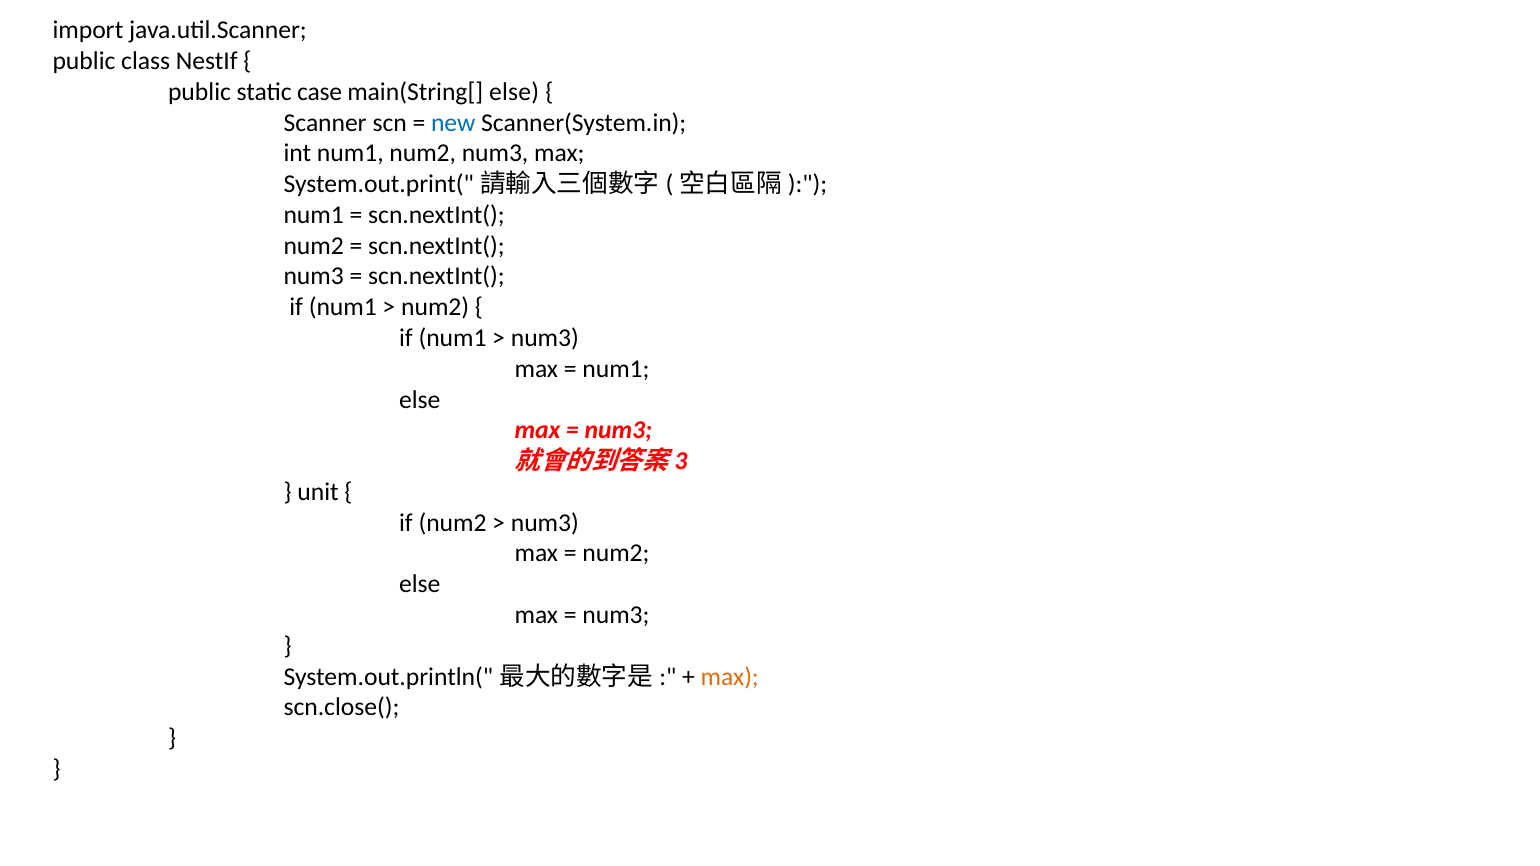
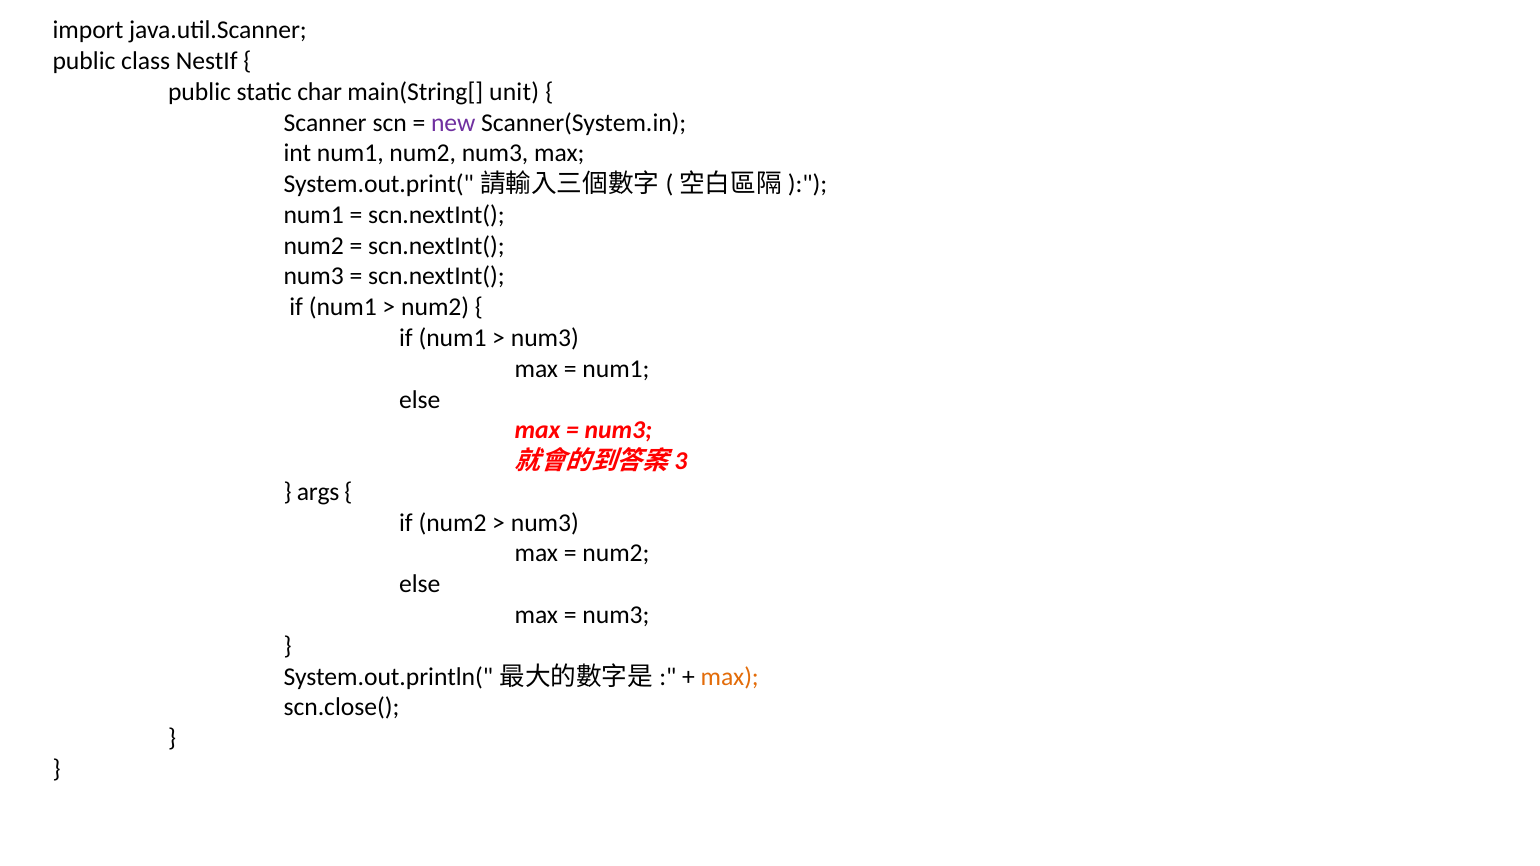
case: case -> char
main(String[ else: else -> unit
new colour: blue -> purple
unit: unit -> args
